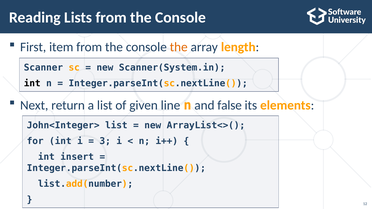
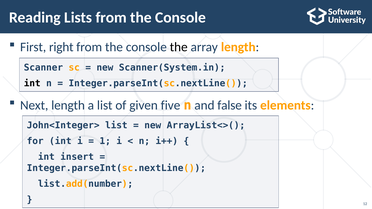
item: item -> right
the at (179, 47) colour: orange -> black
Next return: return -> length
line: line -> five
3: 3 -> 1
